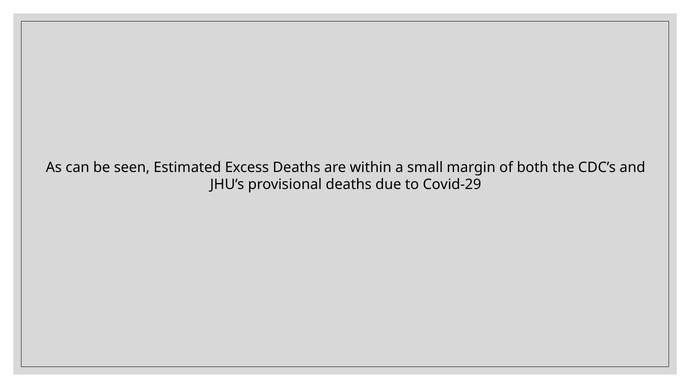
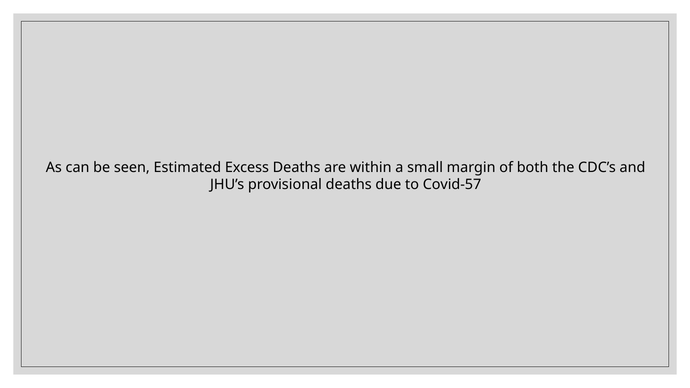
Covid-29: Covid-29 -> Covid-57
